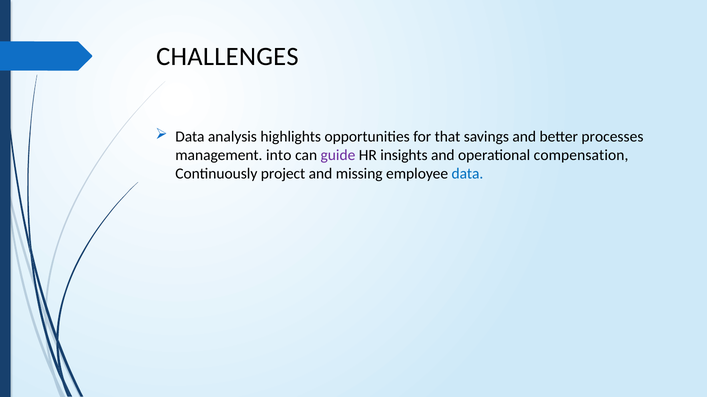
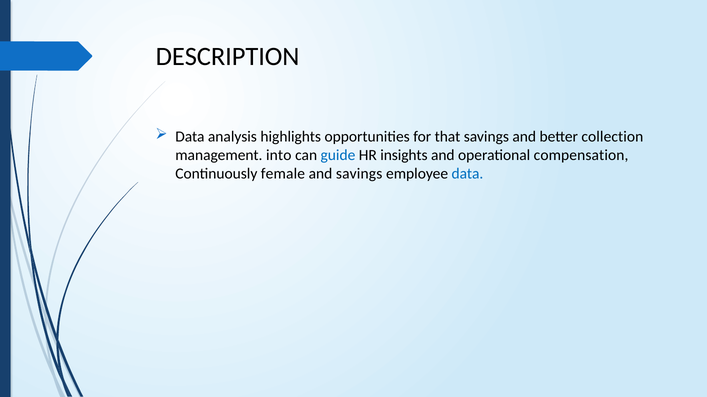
CHALLENGES: CHALLENGES -> DESCRIPTION
processes: processes -> collection
guide colour: purple -> blue
project: project -> female
and missing: missing -> savings
